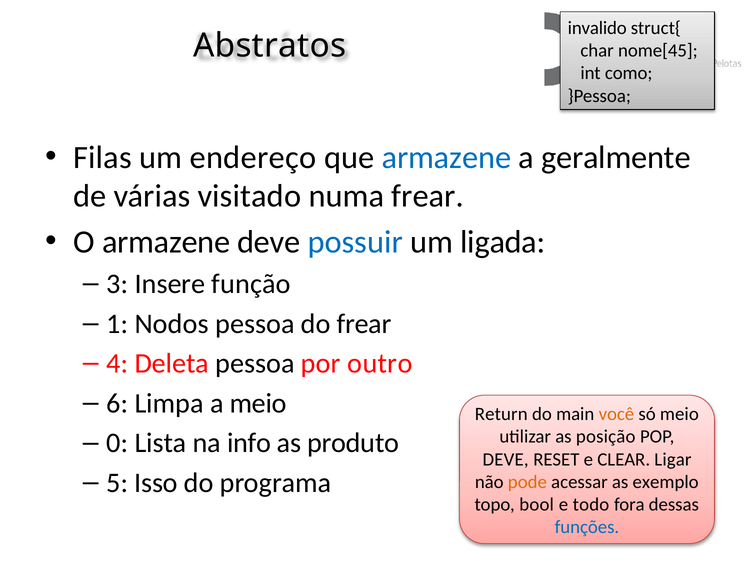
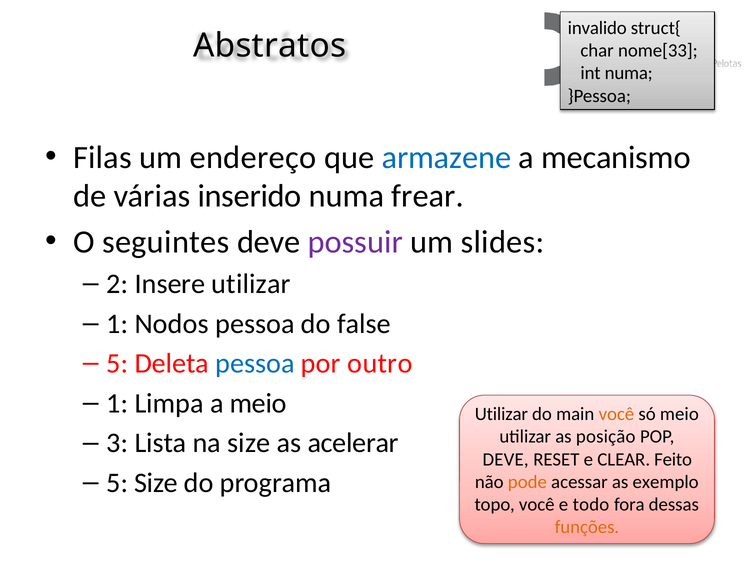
nome[45: nome[45 -> nome[33
int como: como -> numa
geralmente: geralmente -> mecanismo
visitado: visitado -> inserido
O armazene: armazene -> seguintes
possuir colour: blue -> purple
ligada: ligada -> slides
3: 3 -> 2
Insere função: função -> utilizar
do frear: frear -> false
4 at (117, 363): 4 -> 5
pessoa at (255, 363) colour: black -> blue
6 at (117, 403): 6 -> 1
Return at (501, 414): Return -> Utilizar
0: 0 -> 3
na info: info -> size
produto: produto -> acelerar
Ligar: Ligar -> Feito
5 Isso: Isso -> Size
topo bool: bool -> você
funções colour: blue -> orange
